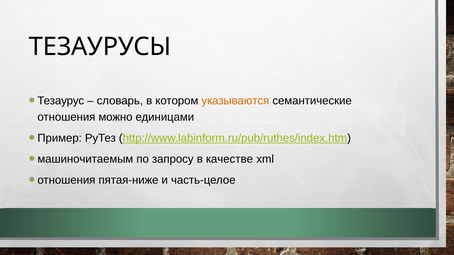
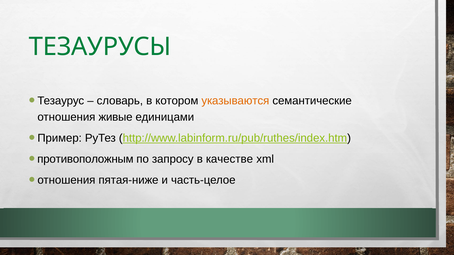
ТЕЗАУРУСЫ colour: black -> green
можно: можно -> живые
машиночитаемым: машиночитаемым -> противоположным
